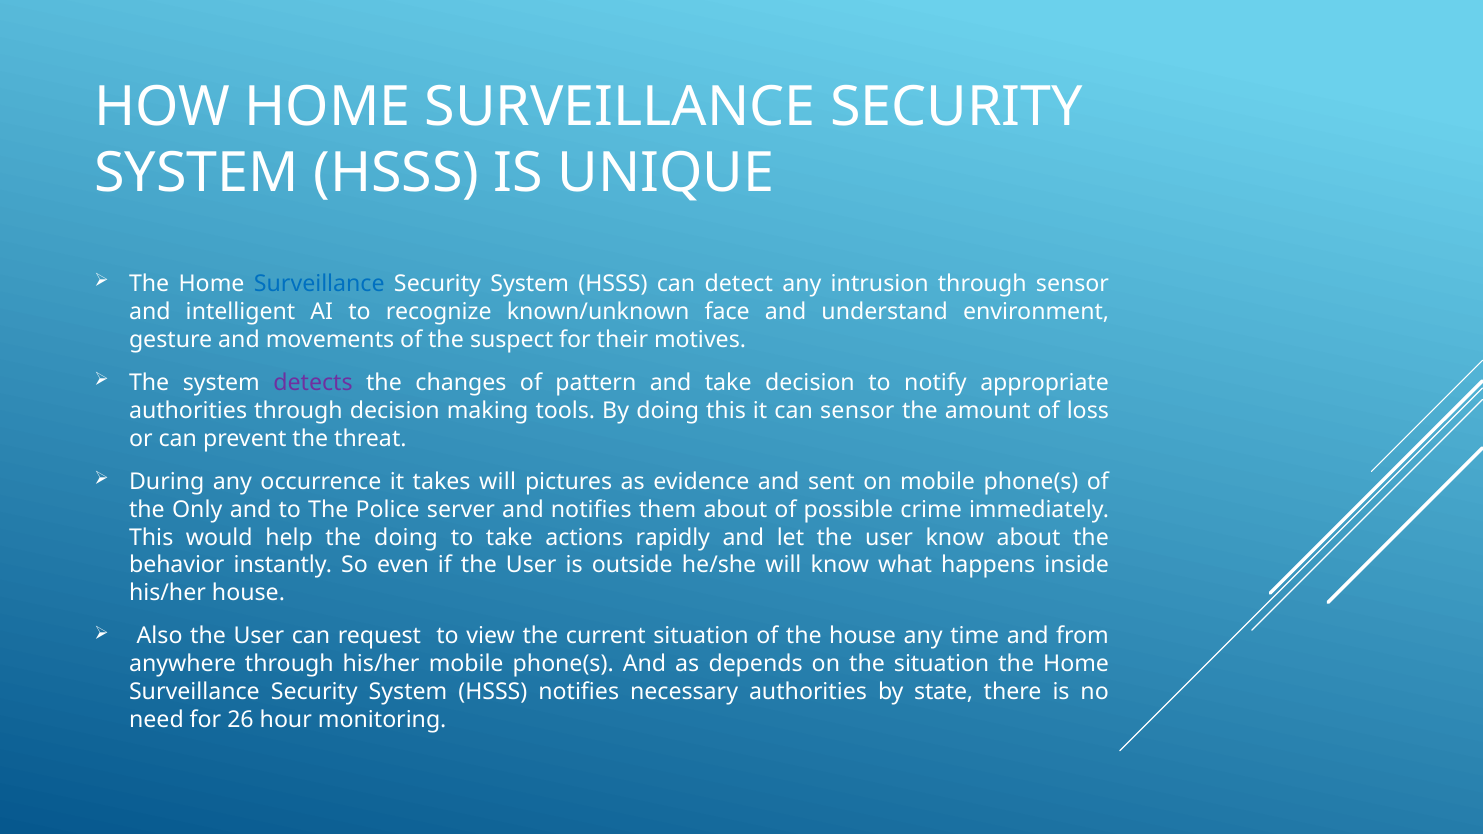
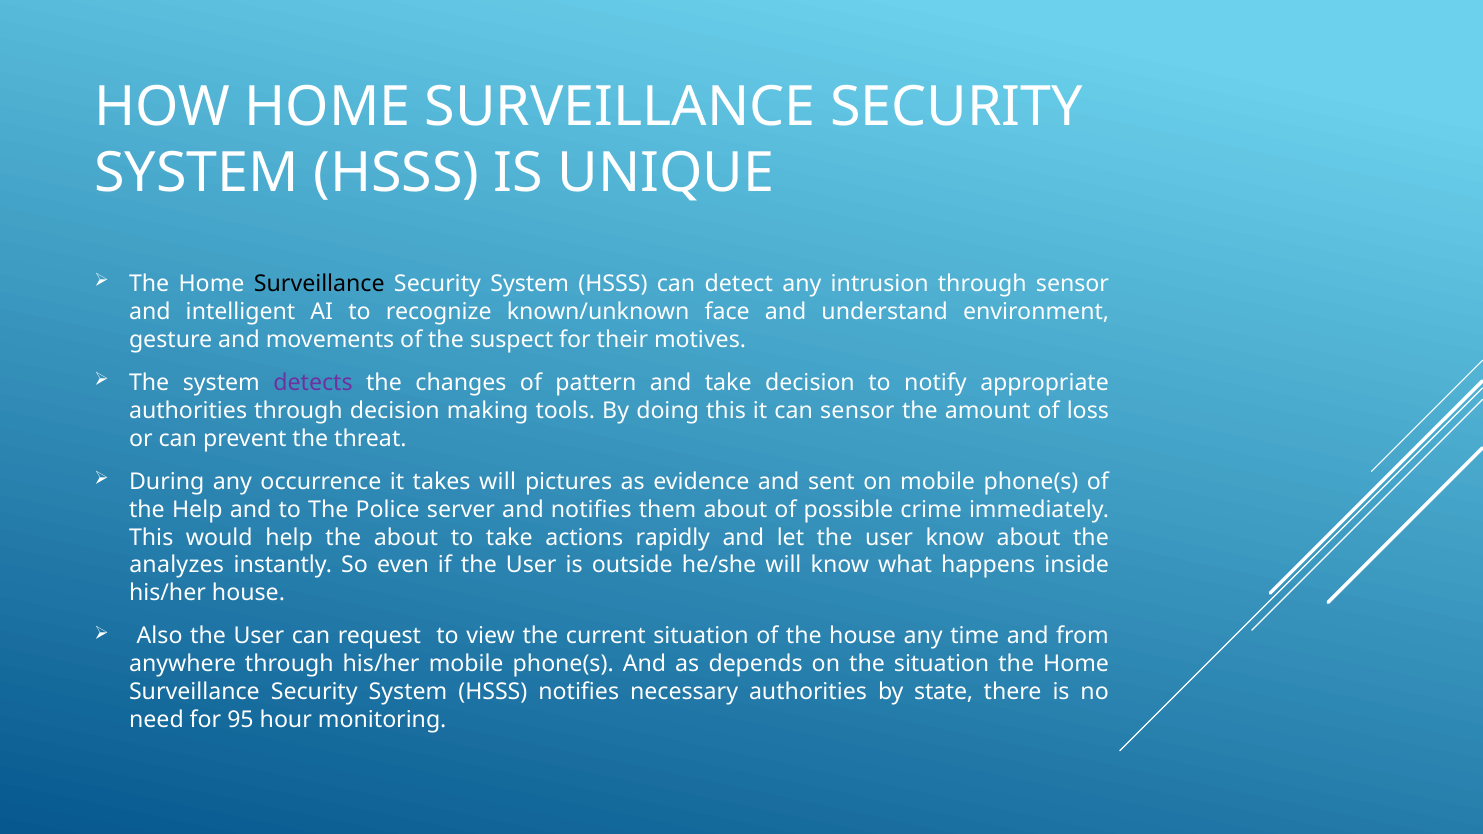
Surveillance at (319, 284) colour: blue -> black
the Only: Only -> Help
the doing: doing -> about
behavior: behavior -> analyzes
26: 26 -> 95
